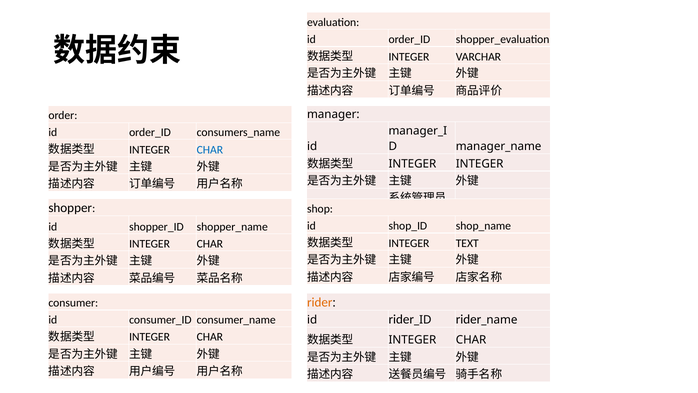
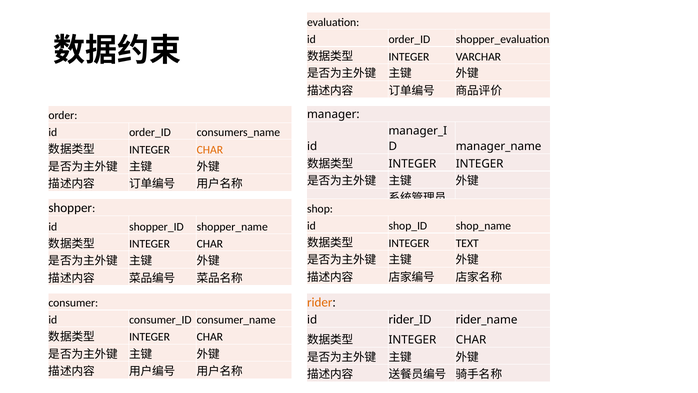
CHAR at (210, 150) colour: blue -> orange
